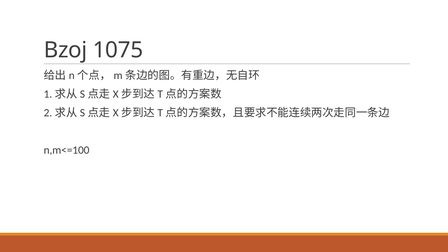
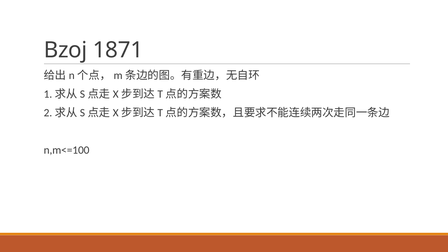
1075: 1075 -> 1871
